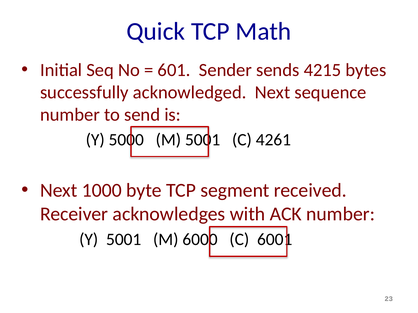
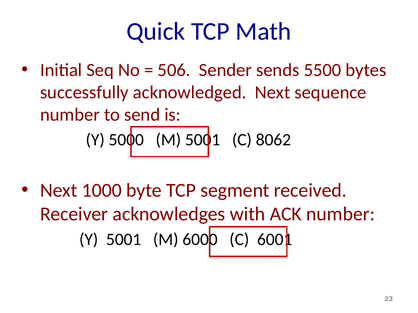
601: 601 -> 506
4215: 4215 -> 5500
4261: 4261 -> 8062
